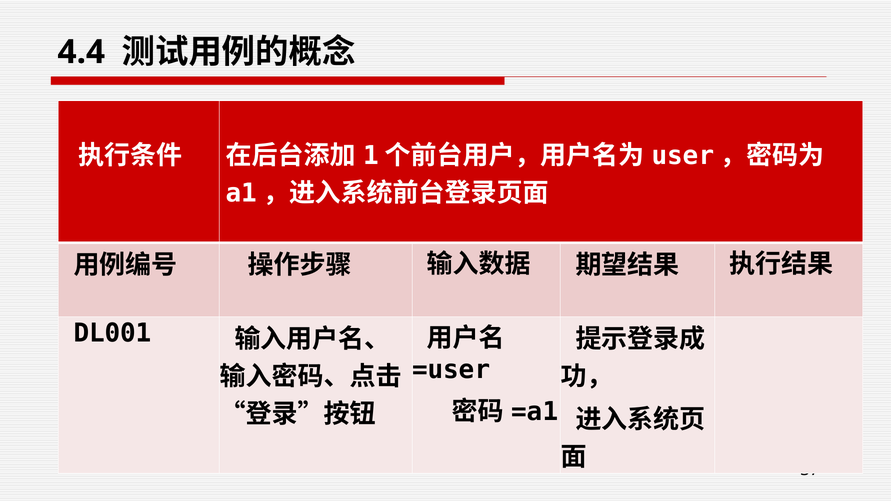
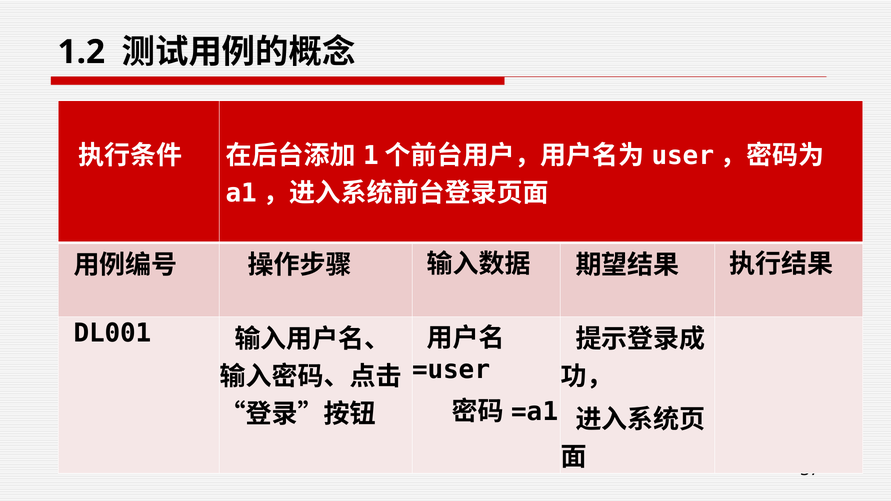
4.4: 4.4 -> 1.2
